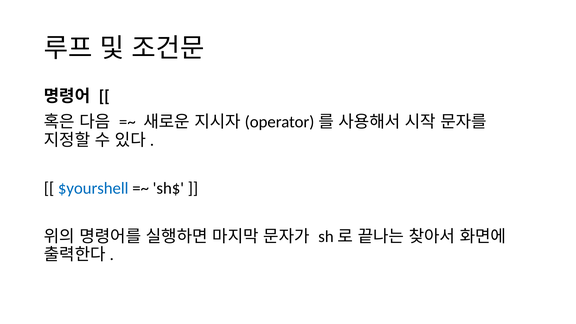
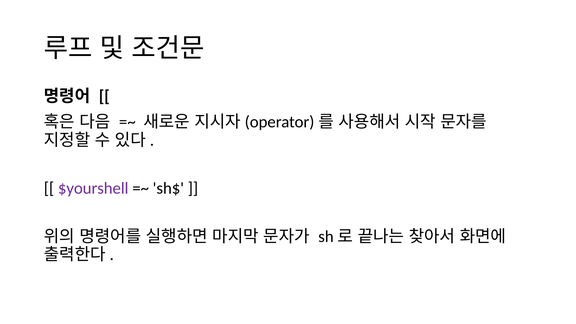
$yourshell colour: blue -> purple
